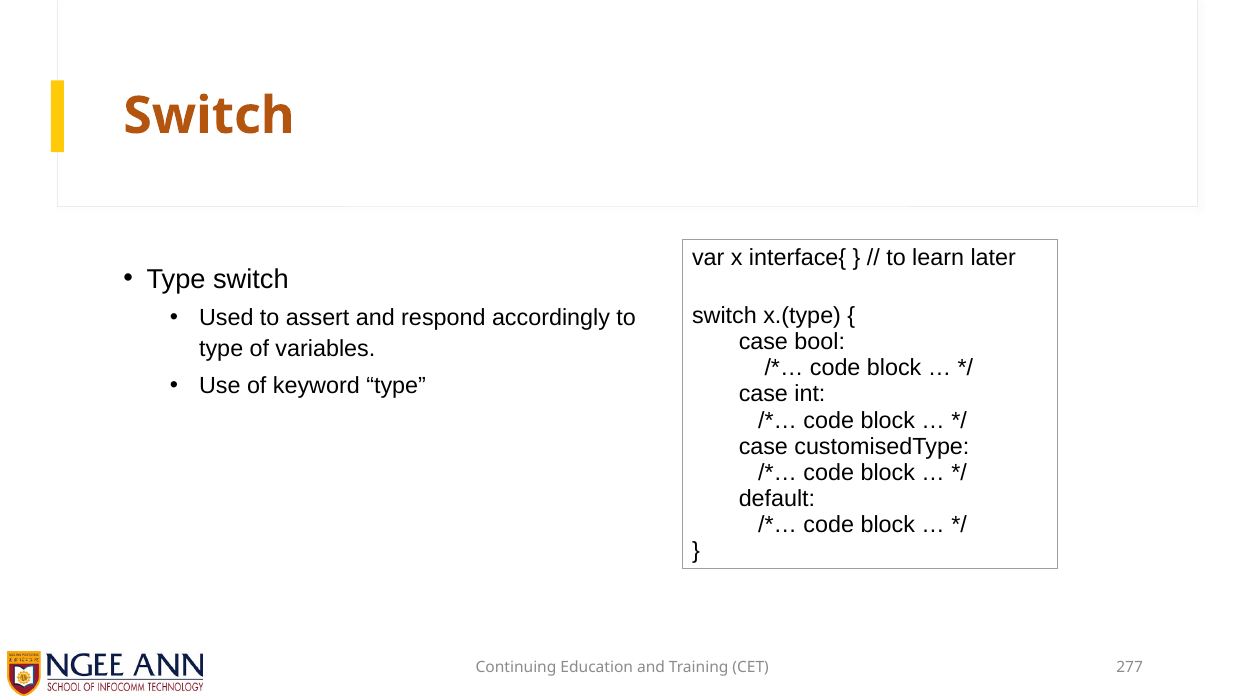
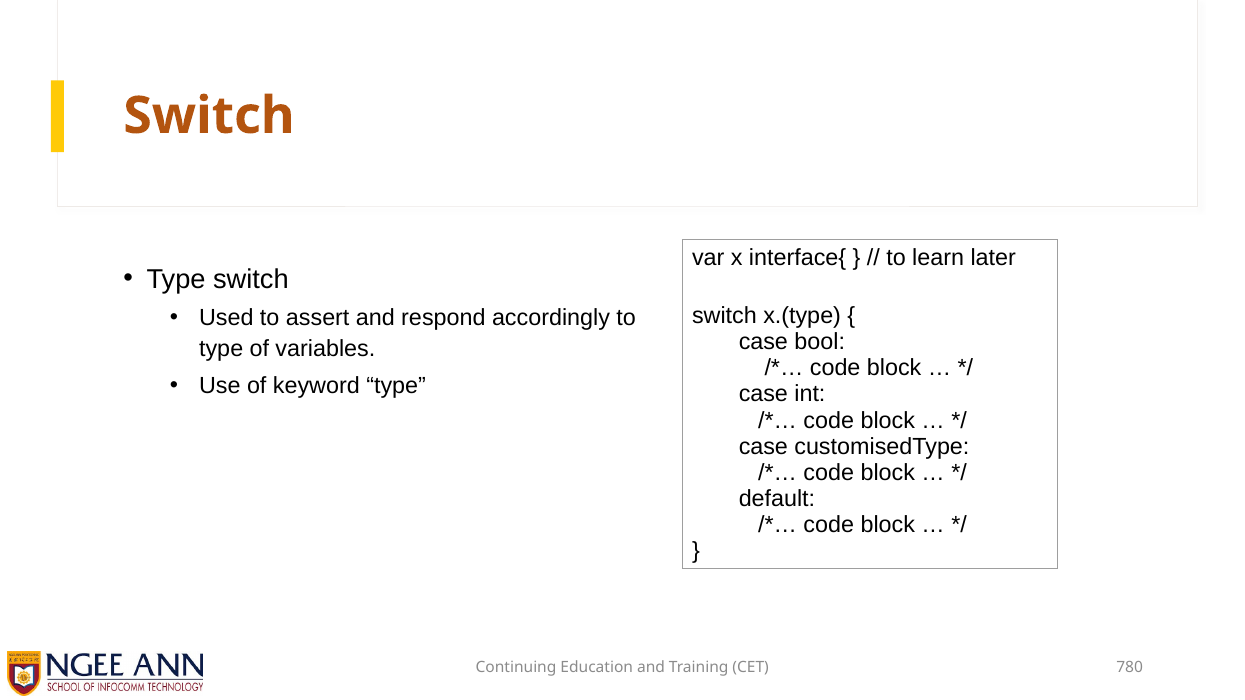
277: 277 -> 780
